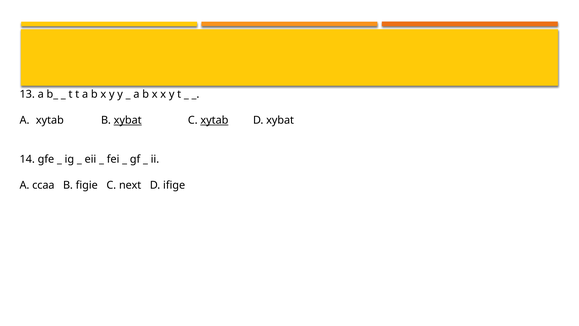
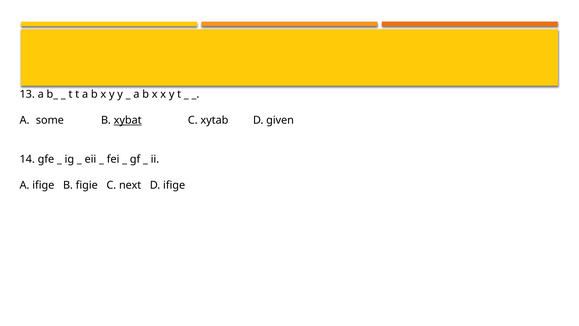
A xytab: xytab -> some
xytab at (214, 120) underline: present -> none
D xybat: xybat -> given
A ccaa: ccaa -> ifige
